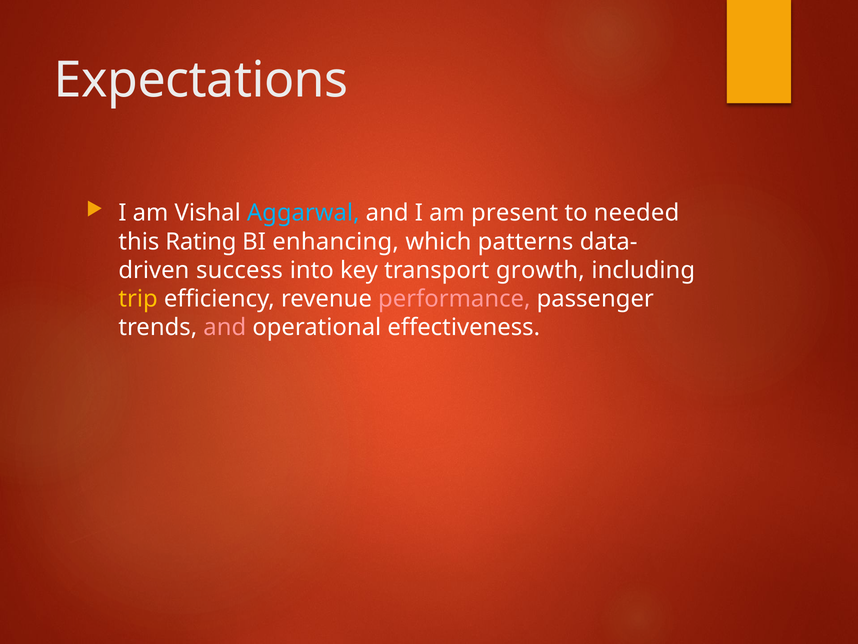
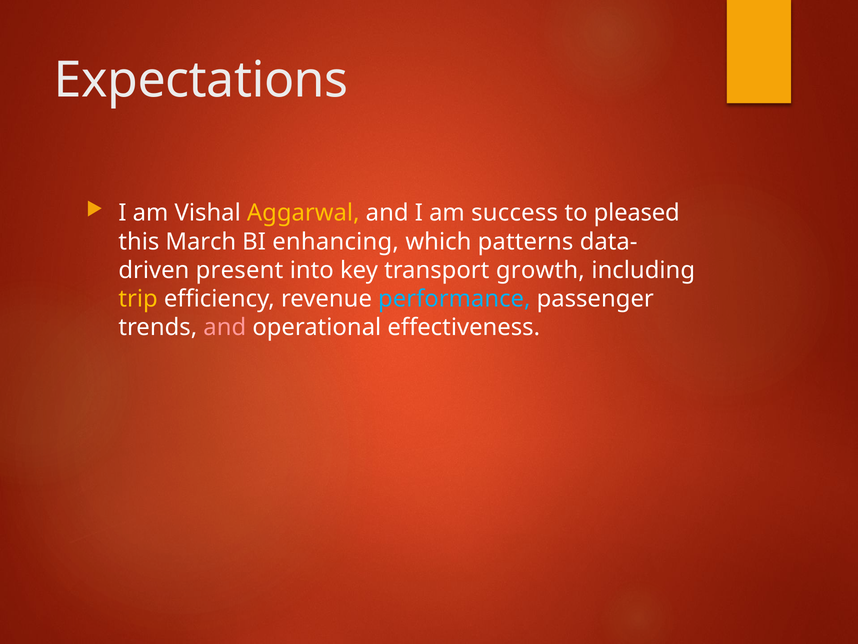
Aggarwal colour: light blue -> yellow
present: present -> success
needed: needed -> pleased
Rating: Rating -> March
success: success -> present
performance colour: pink -> light blue
